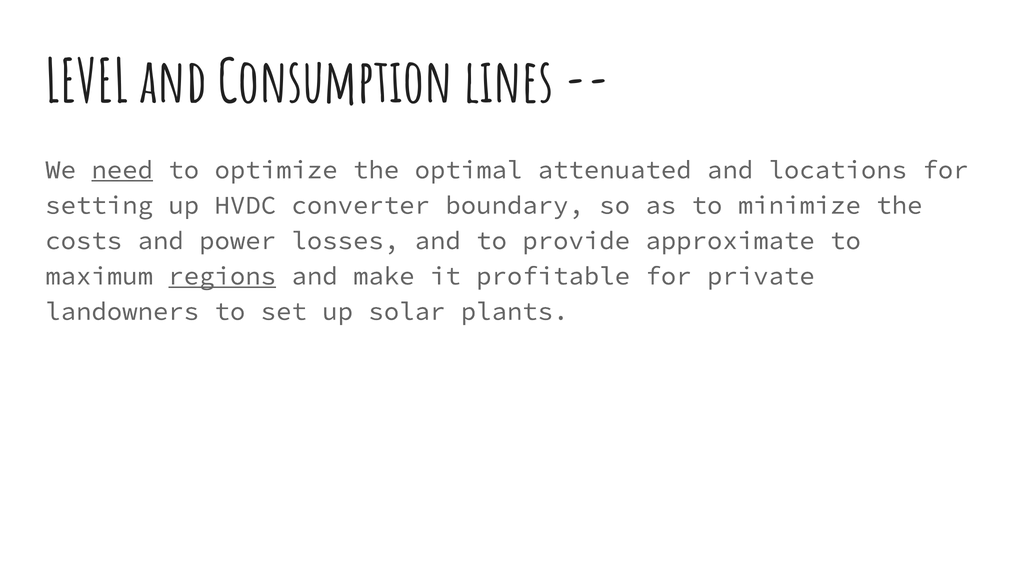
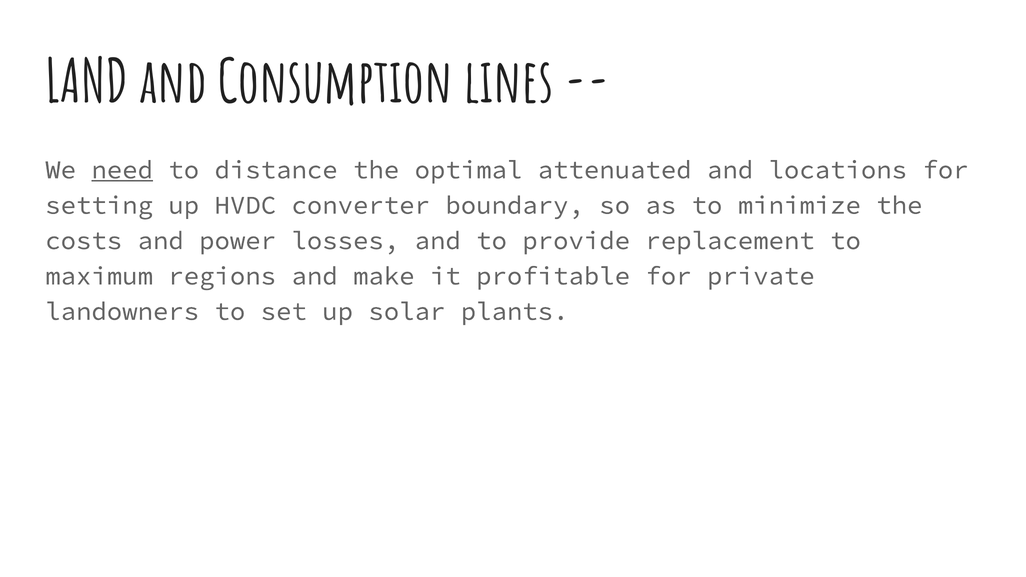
LEVEL: LEVEL -> LAND
optimize: optimize -> distance
approximate: approximate -> replacement
regions underline: present -> none
